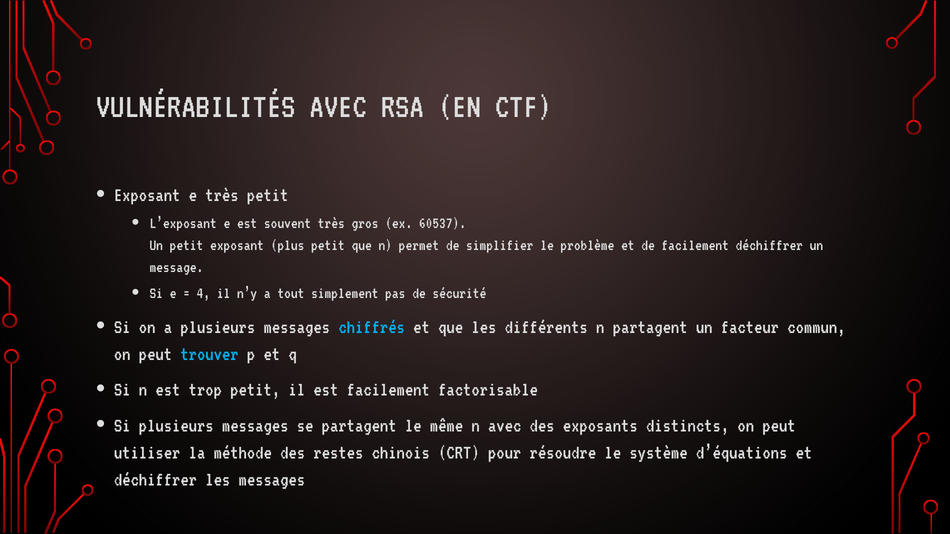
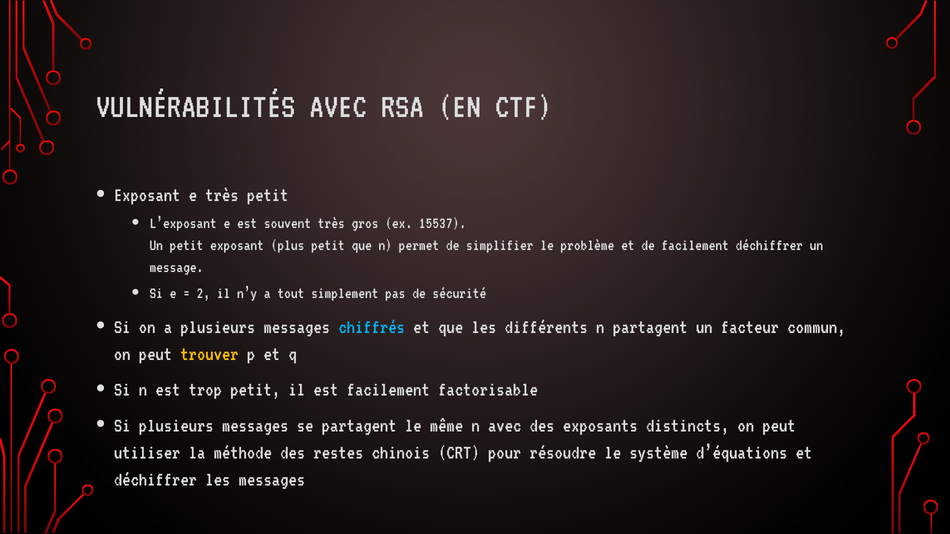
60537: 60537 -> 15537
4: 4 -> 2
trouver colour: light blue -> yellow
